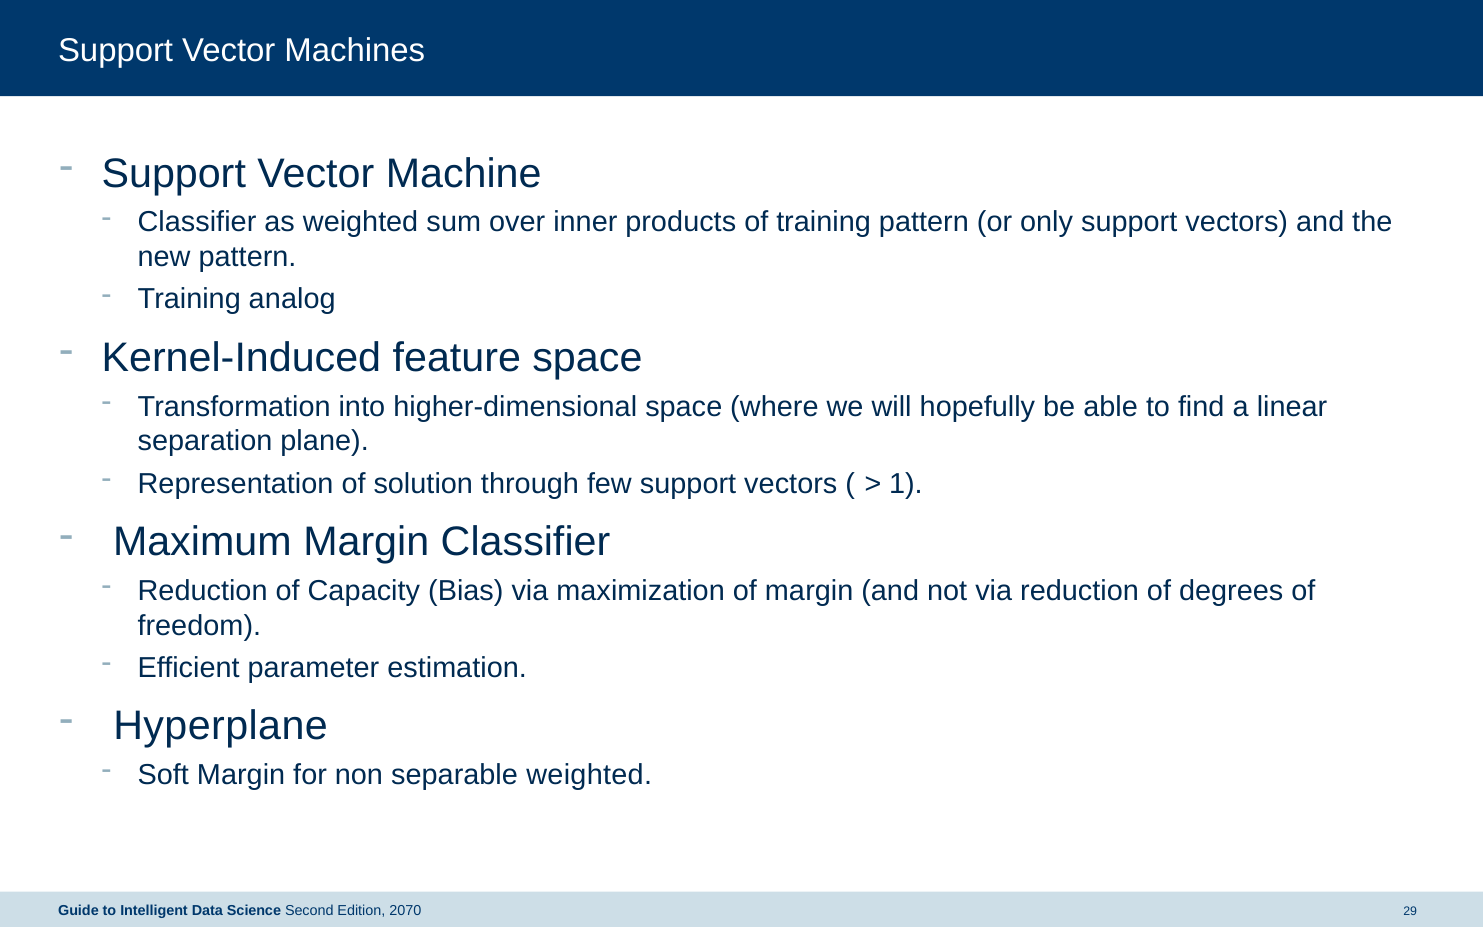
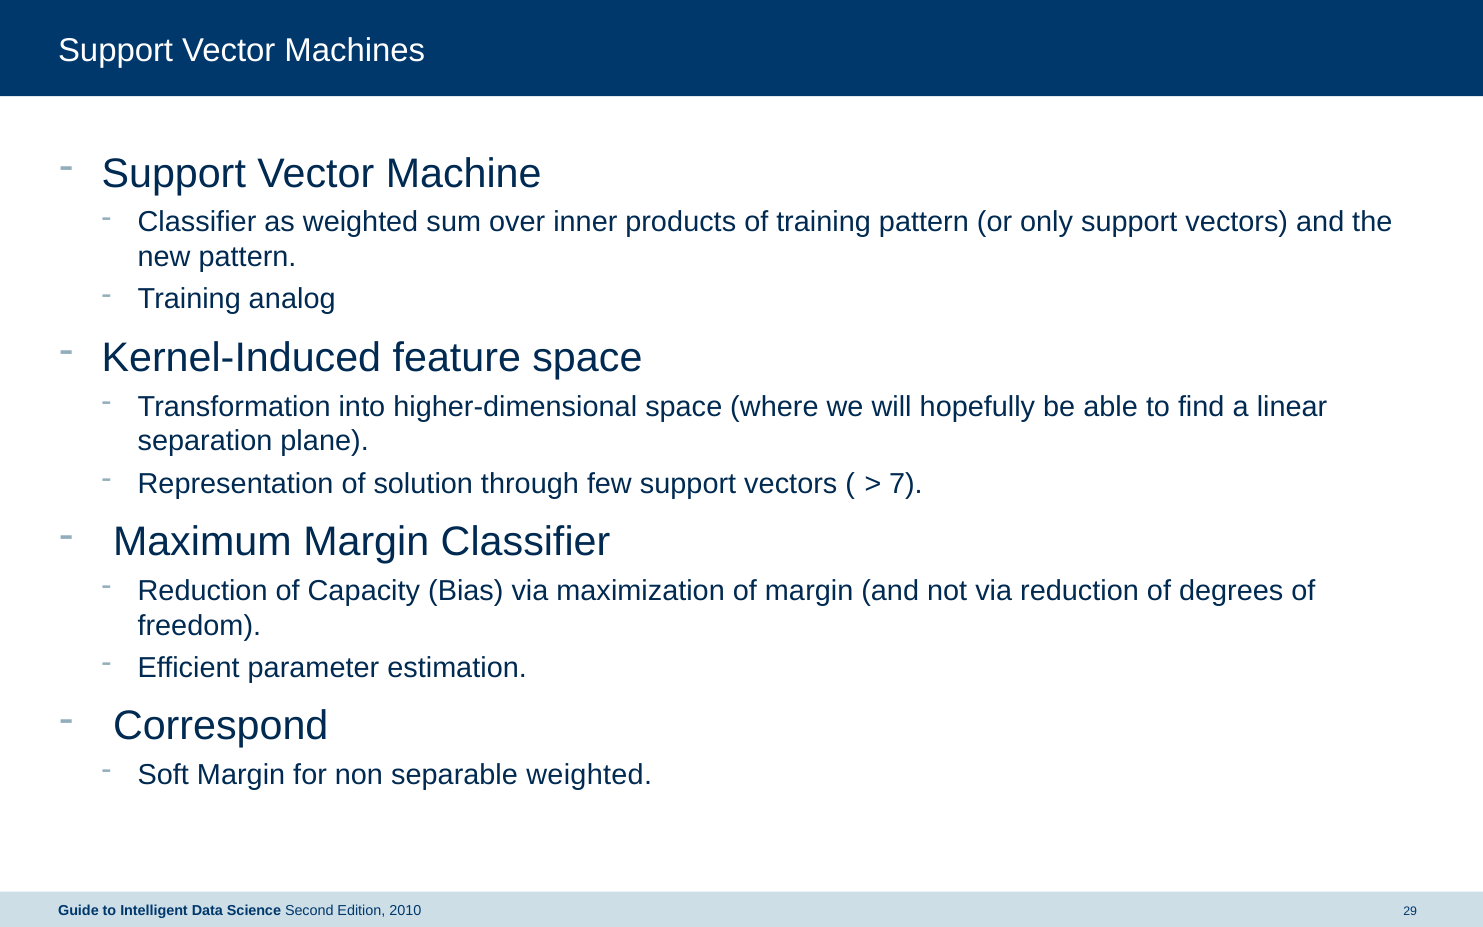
1: 1 -> 7
Hyperplane: Hyperplane -> Correspond
2070: 2070 -> 2010
